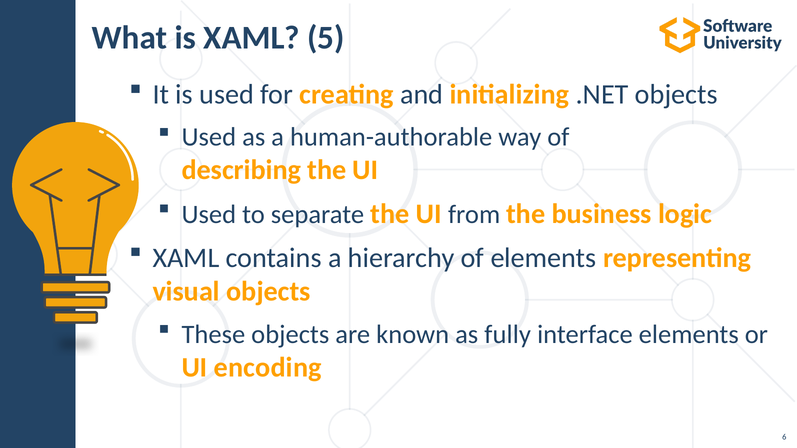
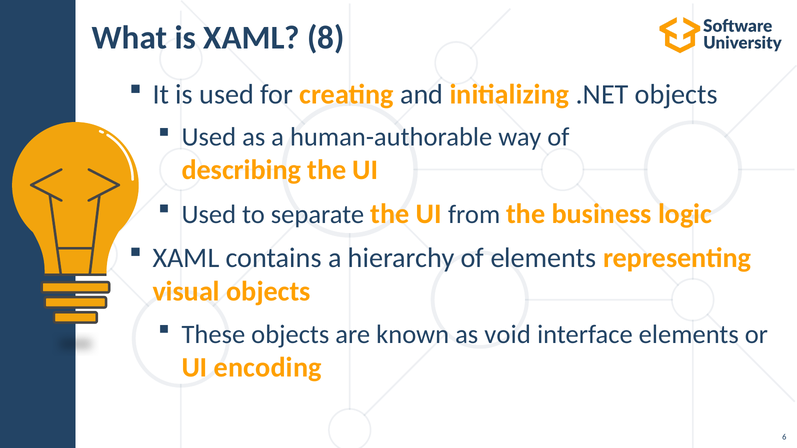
5: 5 -> 8
fully: fully -> void
